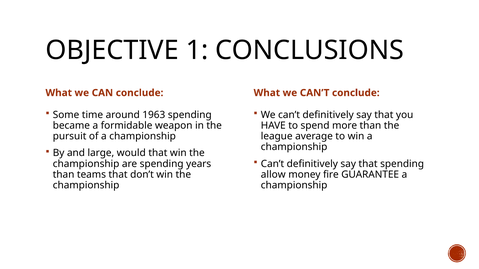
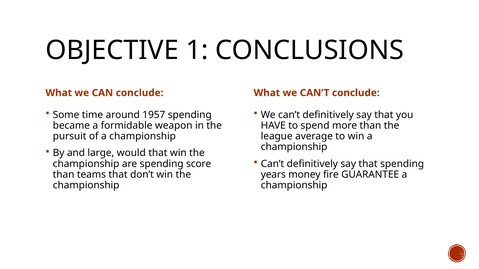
1963: 1963 -> 1957
years: years -> score
allow: allow -> years
